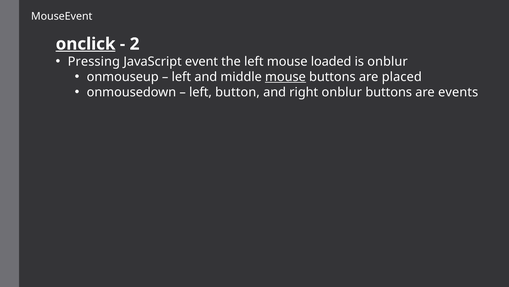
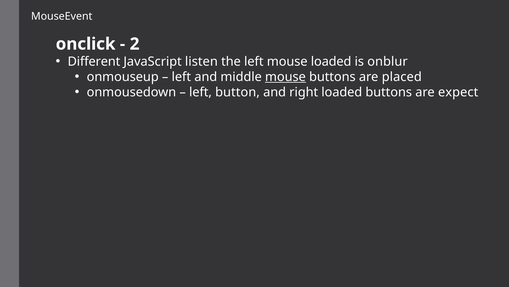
onclick underline: present -> none
Pressing: Pressing -> Different
event: event -> listen
right onblur: onblur -> loaded
events: events -> expect
